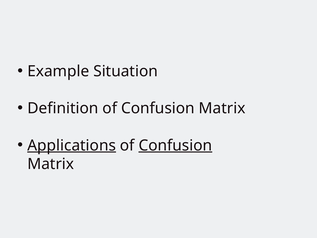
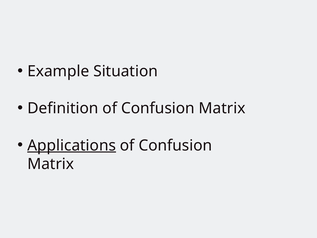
Confusion at (175, 145) underline: present -> none
